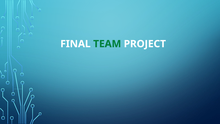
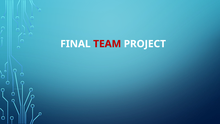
TEAM colour: green -> red
